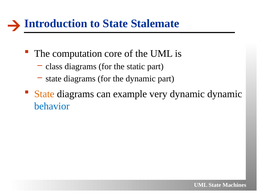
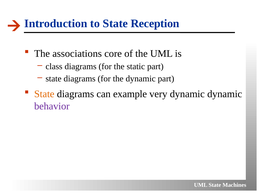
Stalemate: Stalemate -> Reception
computation: computation -> associations
behavior colour: blue -> purple
